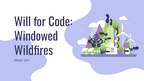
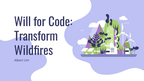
Windowed: Windowed -> Transform
